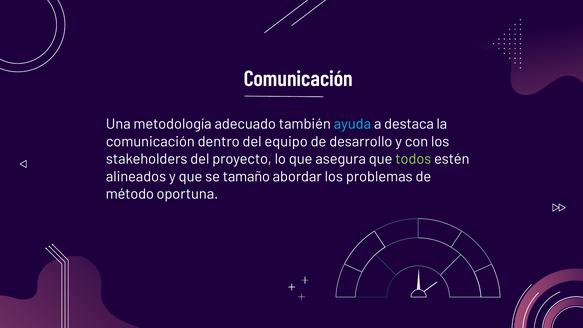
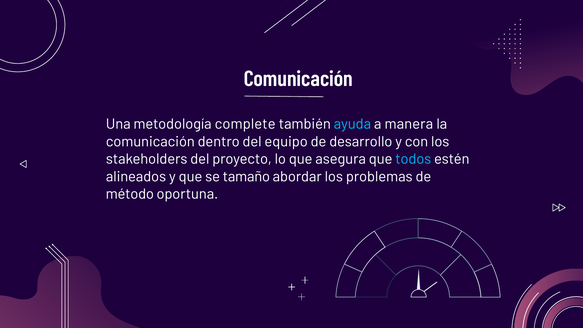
adecuado: adecuado -> complete
destaca: destaca -> manera
todos colour: light green -> light blue
